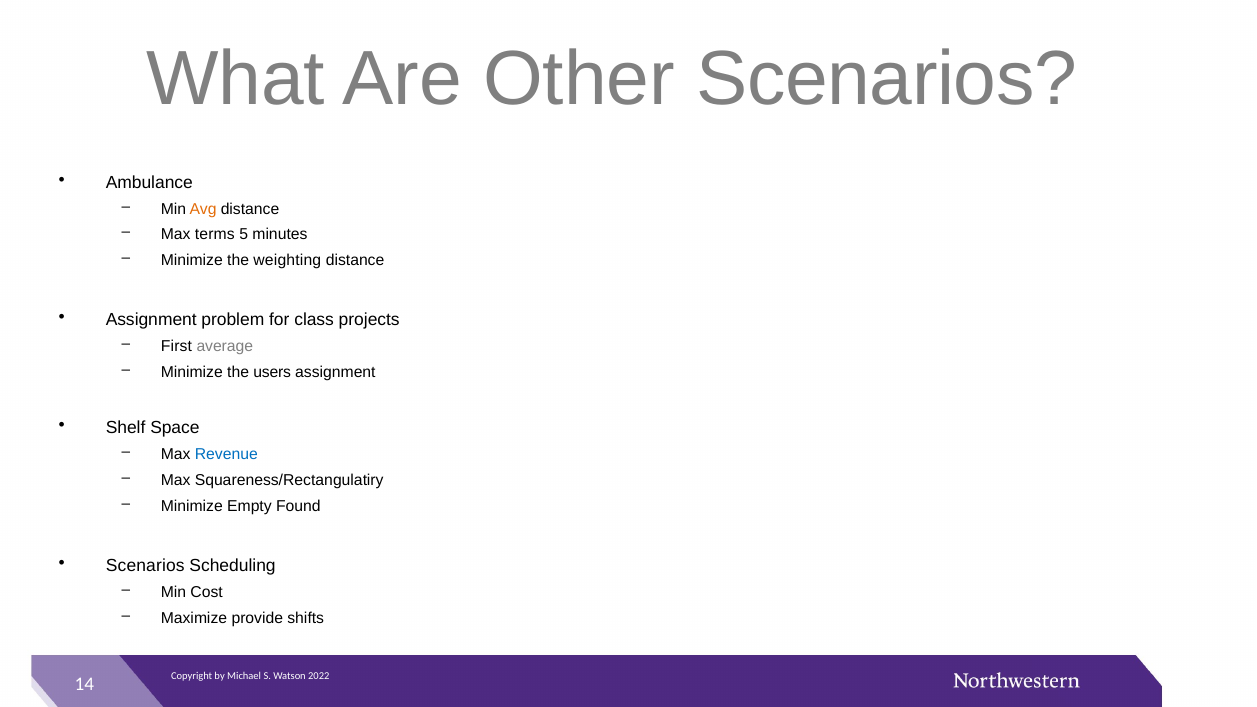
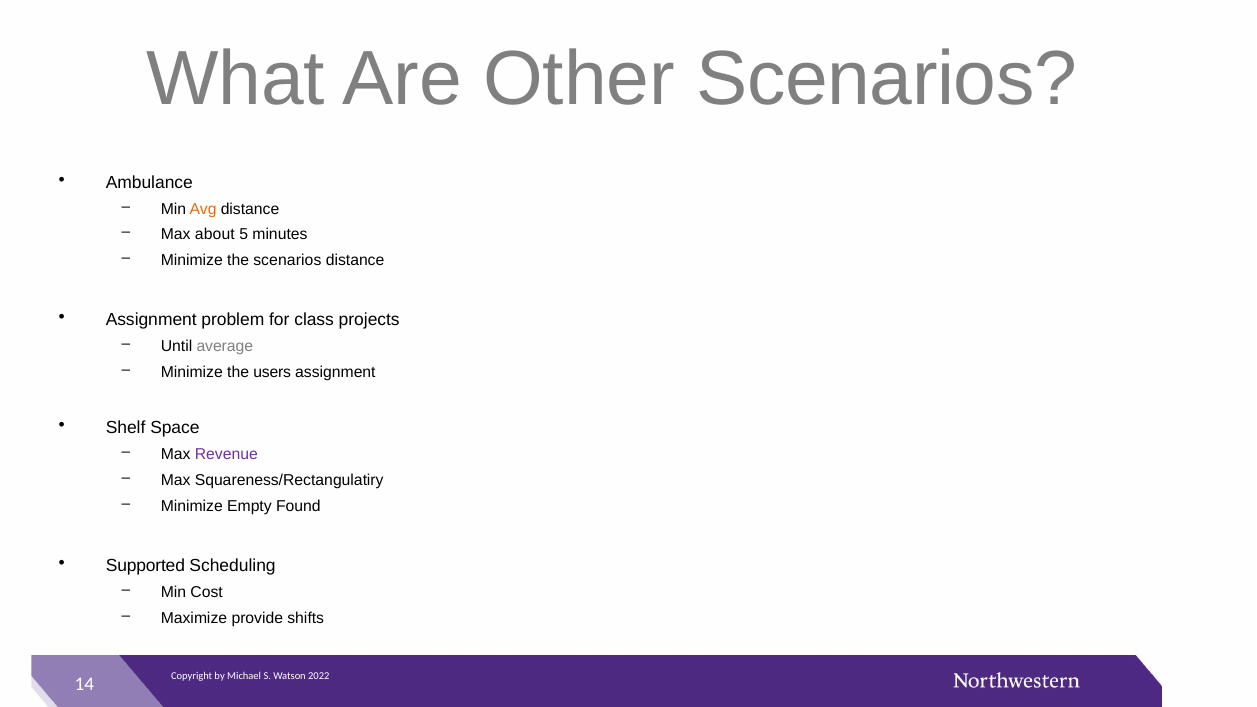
terms: terms -> about
the weighting: weighting -> scenarios
First: First -> Until
Revenue colour: blue -> purple
Scenarios at (145, 566): Scenarios -> Supported
